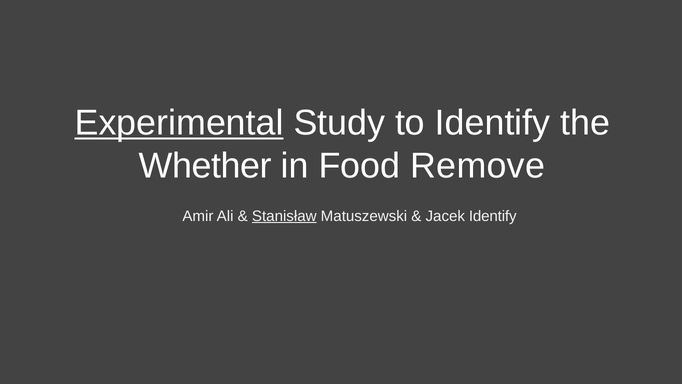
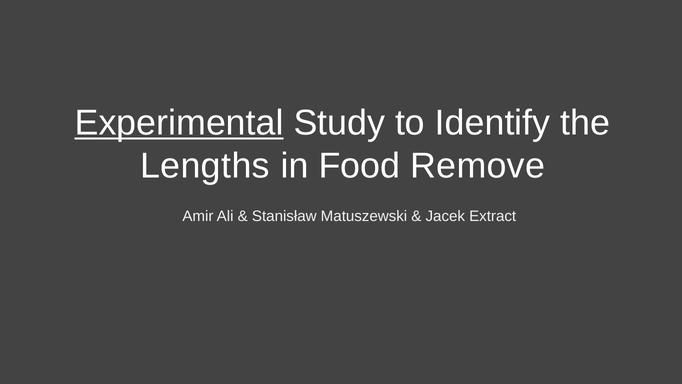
Whether: Whether -> Lengths
Stanisław underline: present -> none
Jacek Identify: Identify -> Extract
